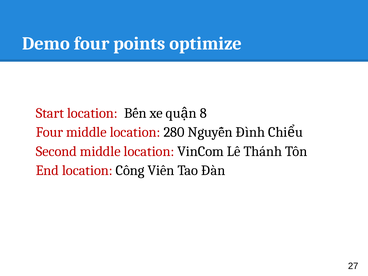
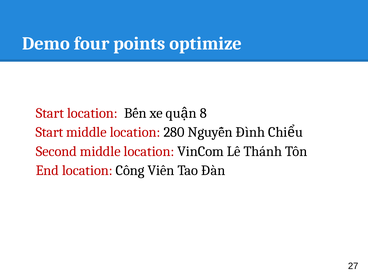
Four at (49, 132): Four -> Start
